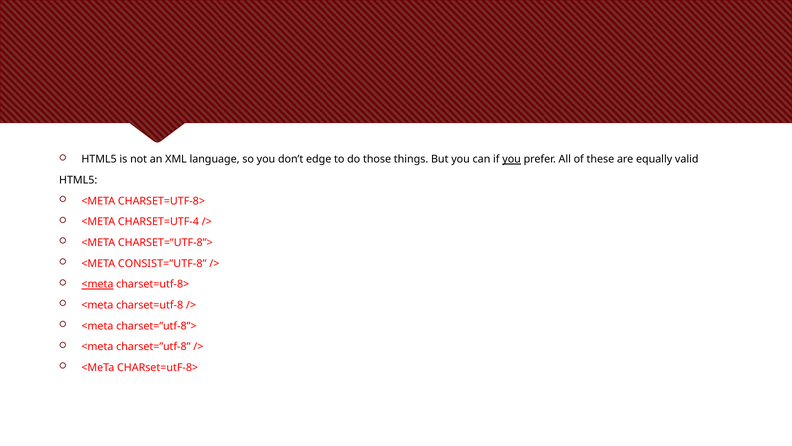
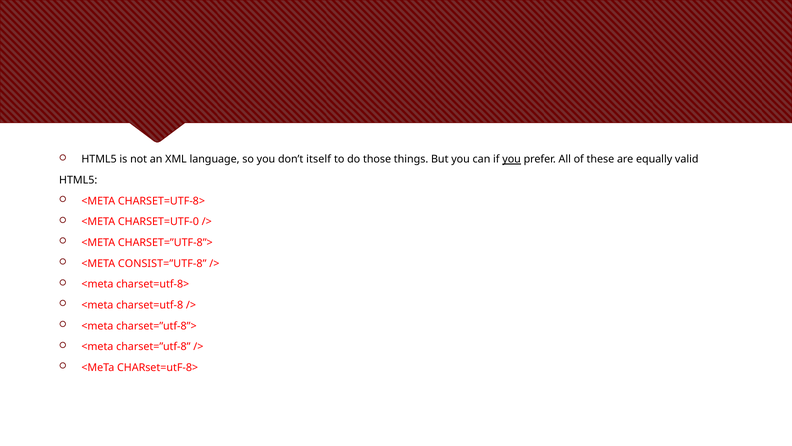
edge: edge -> itself
CHARSET=UTF-4: CHARSET=UTF-4 -> CHARSET=UTF-0
<meta at (97, 284) underline: present -> none
